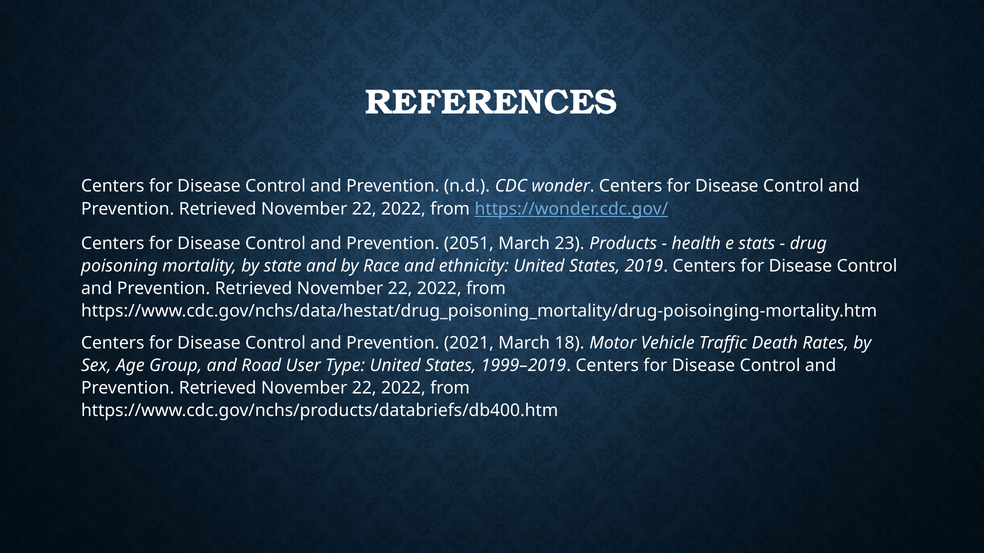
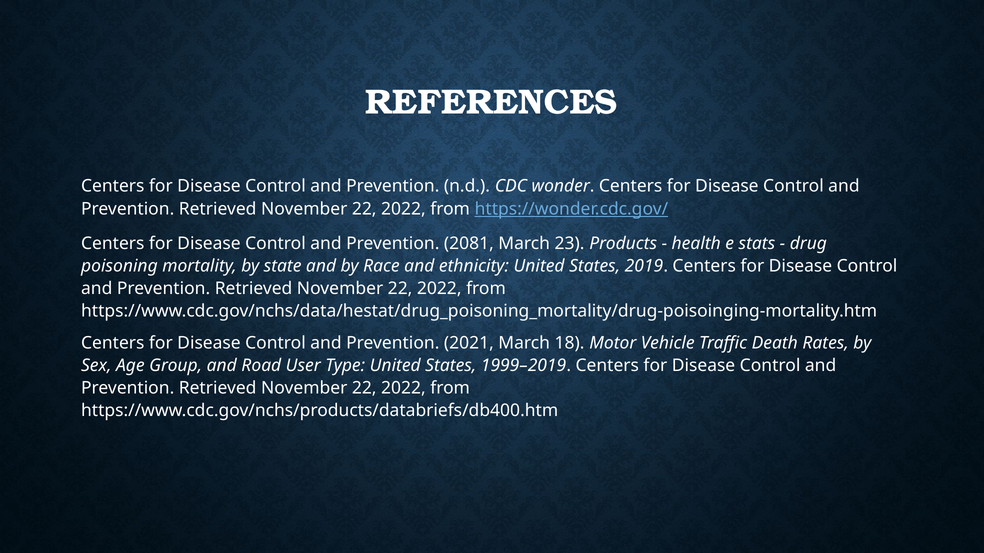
2051: 2051 -> 2081
